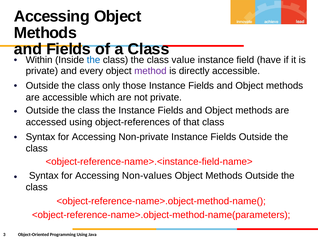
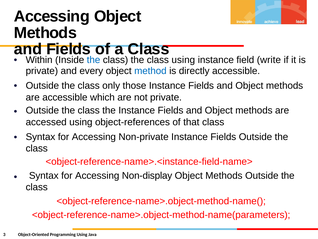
class value: value -> using
have: have -> write
method colour: purple -> blue
Non-values: Non-values -> Non-display
